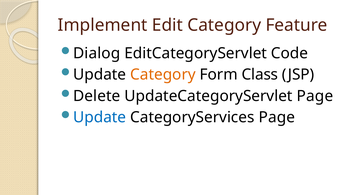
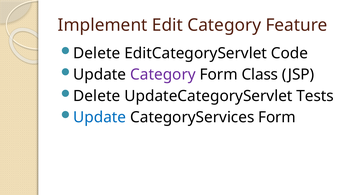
Dialog at (97, 53): Dialog -> Delete
Category at (163, 74) colour: orange -> purple
UpdateCategoryServlet Page: Page -> Tests
CategoryServices Page: Page -> Form
